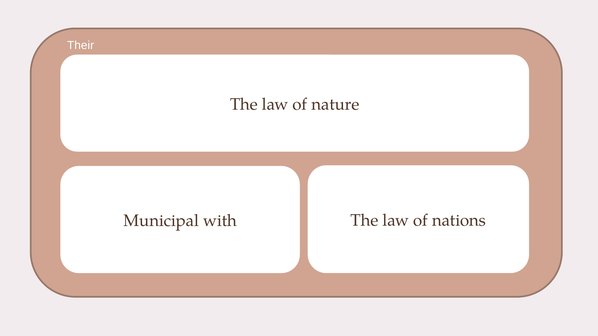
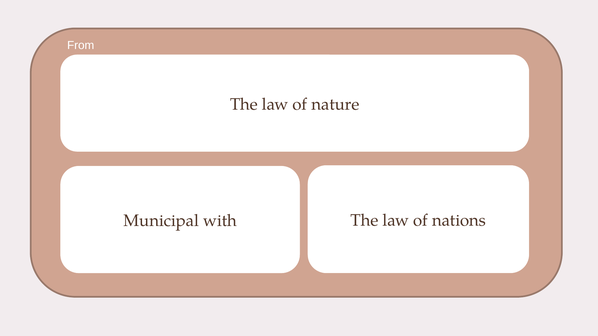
Their: Their -> From
